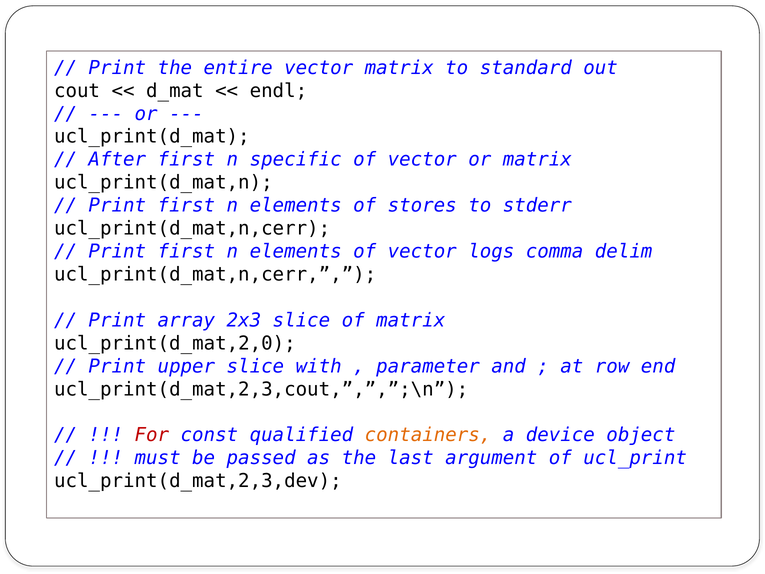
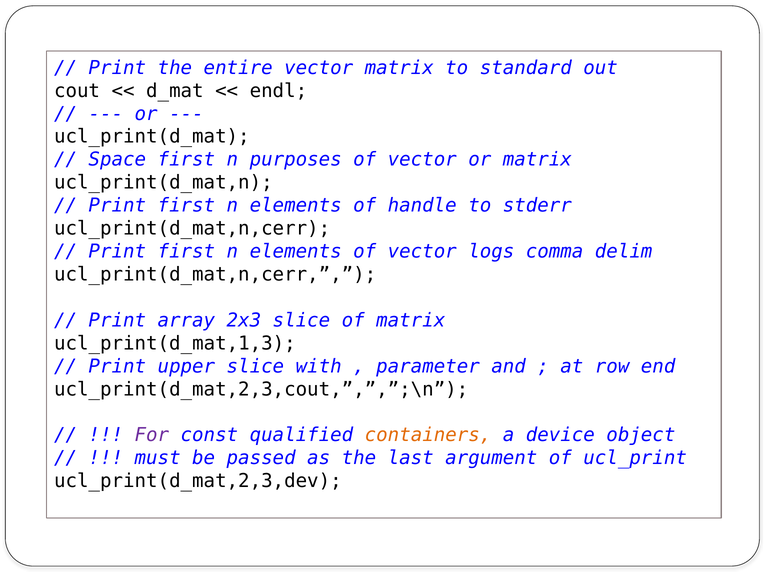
After: After -> Space
specific: specific -> purposes
stores: stores -> handle
ucl_print(d_mat,2,0: ucl_print(d_mat,2,0 -> ucl_print(d_mat,1,3
For colour: red -> purple
